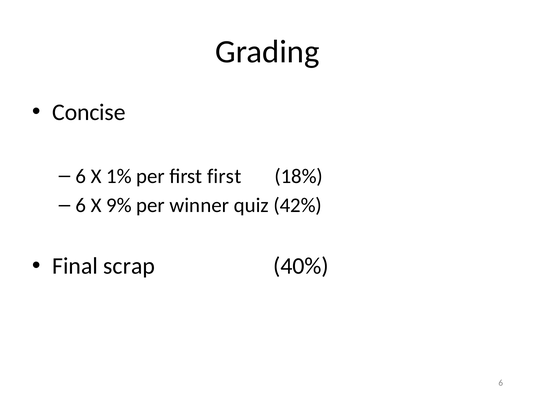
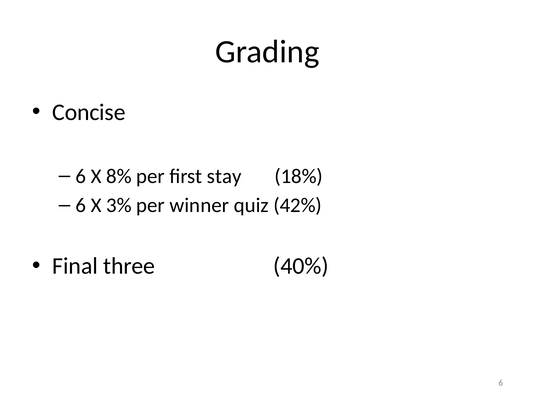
1%: 1% -> 8%
first first: first -> stay
9%: 9% -> 3%
scrap: scrap -> three
